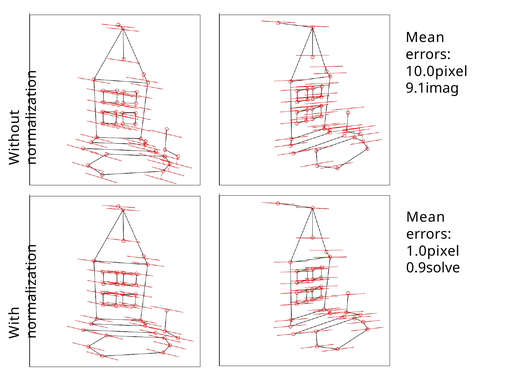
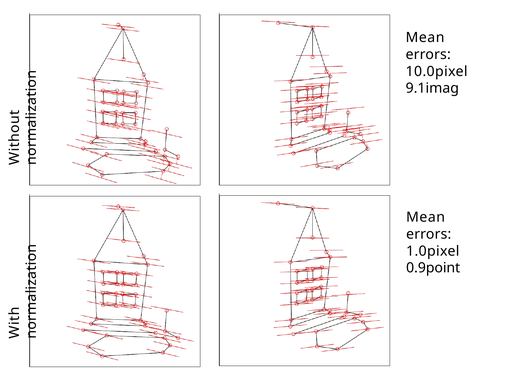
0.9solve: 0.9solve -> 0.9point
